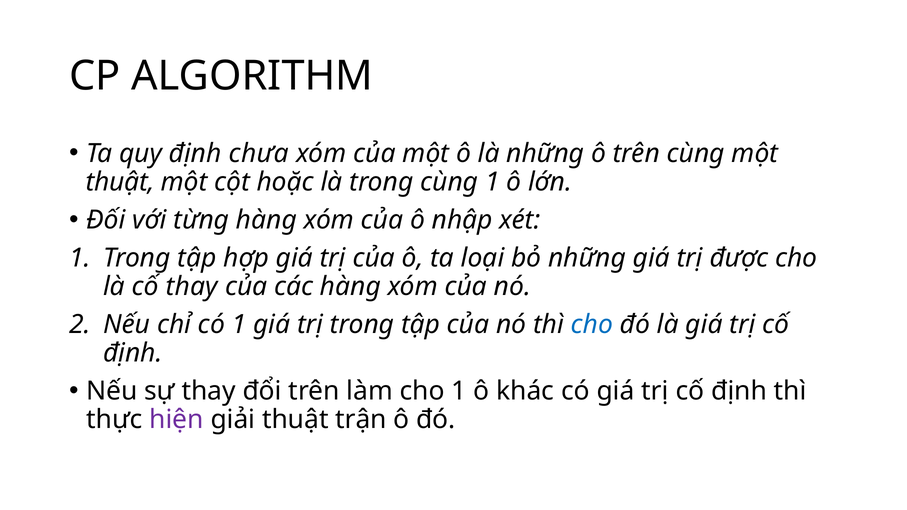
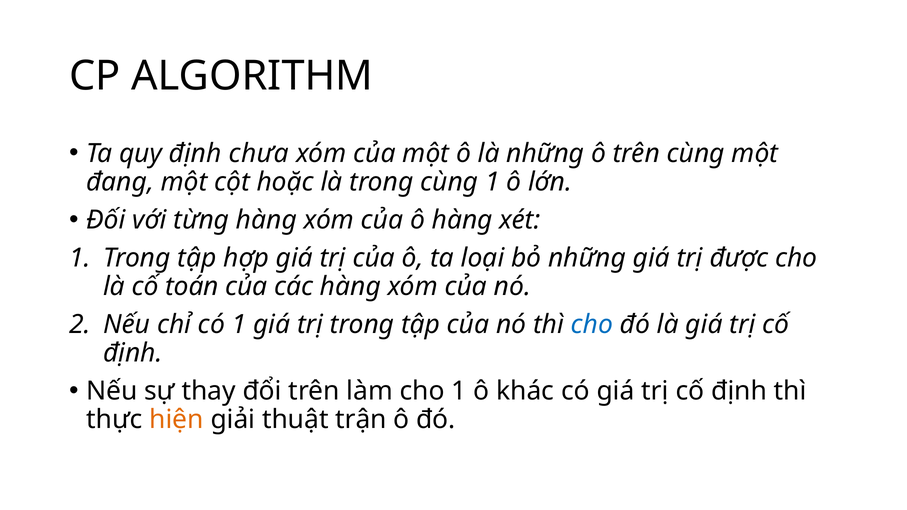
thuật at (120, 182): thuật -> đang
ô nhập: nhập -> hàng
cố thay: thay -> toán
hiện colour: purple -> orange
